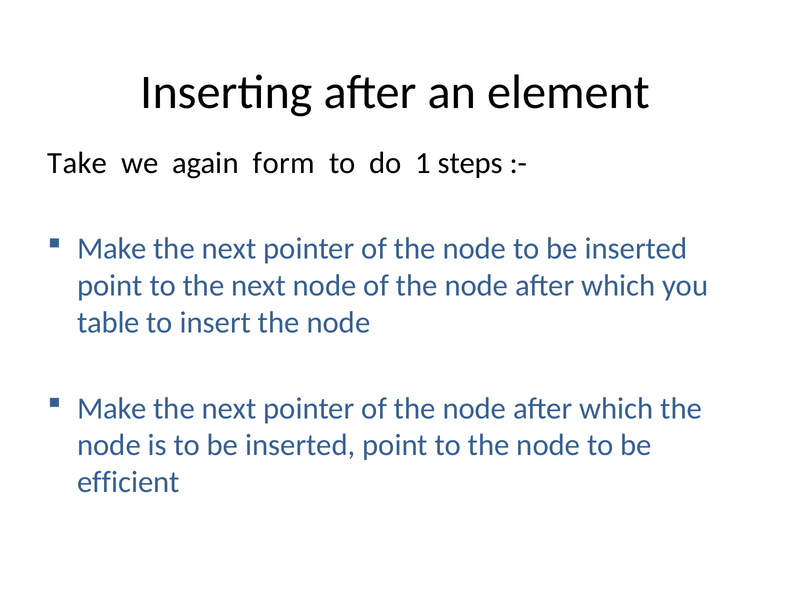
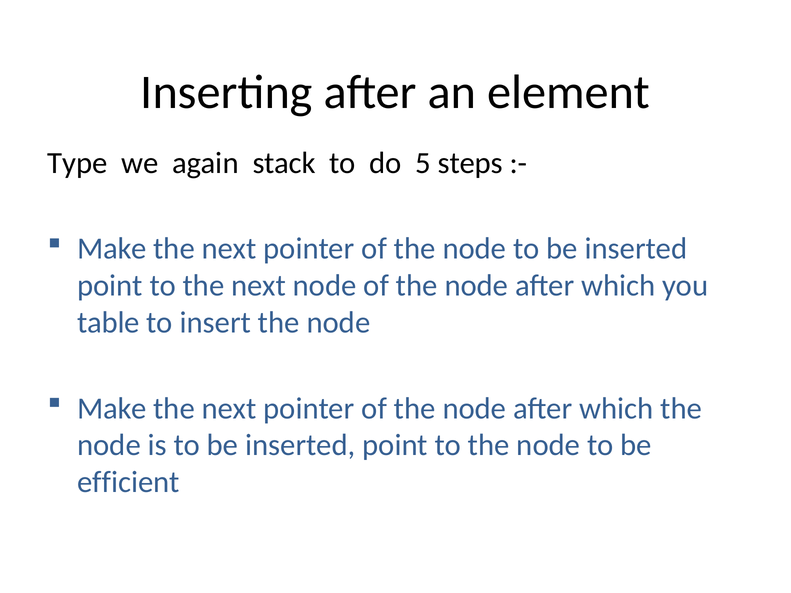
Take: Take -> Type
form: form -> stack
1: 1 -> 5
